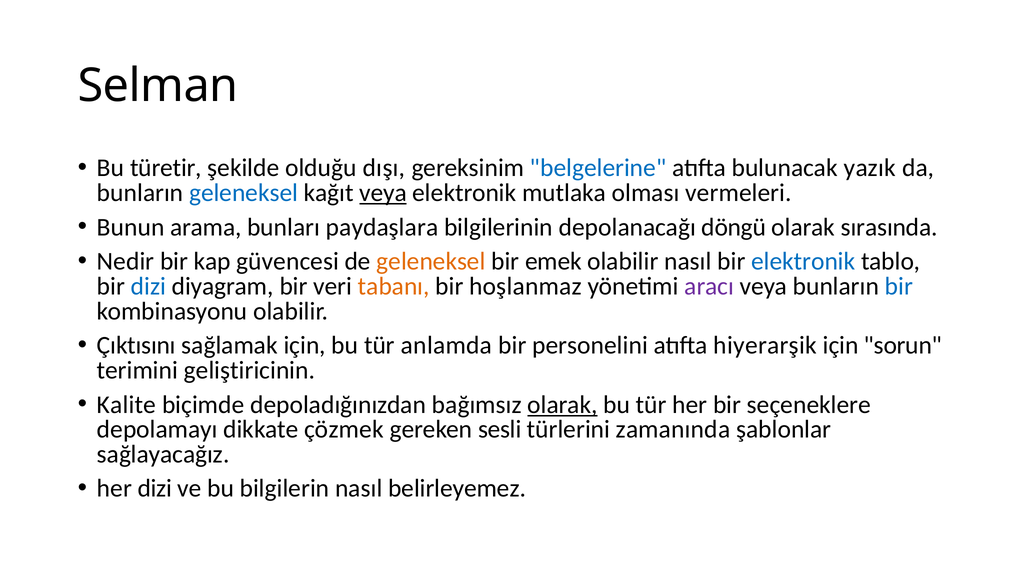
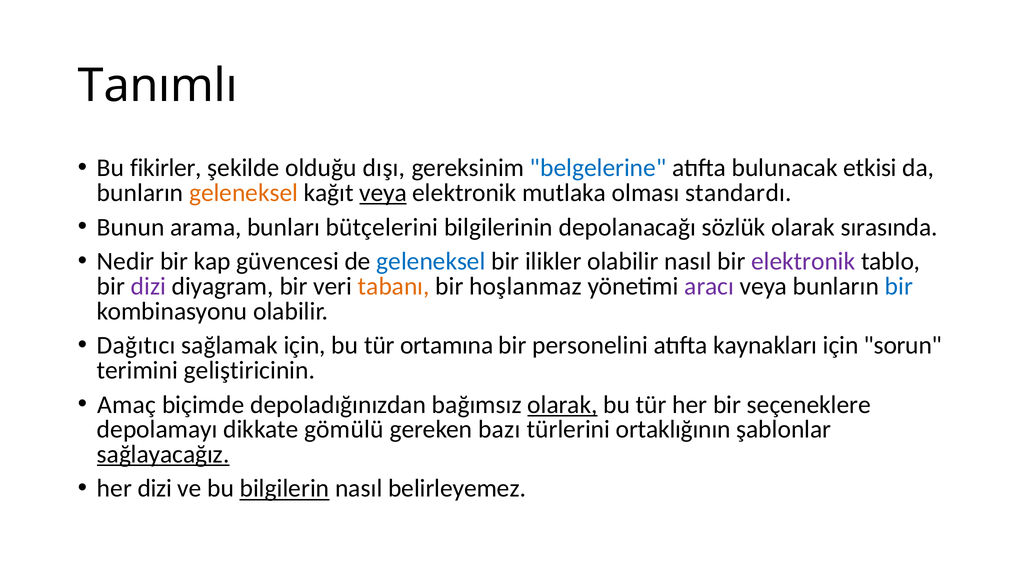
Selman: Selman -> Tanımlı
türetir: türetir -> fikirler
yazık: yazık -> etkisi
geleneksel at (244, 193) colour: blue -> orange
vermeleri: vermeleri -> standardı
paydaşlara: paydaşlara -> bütçelerini
döngü: döngü -> sözlük
geleneksel at (431, 262) colour: orange -> blue
emek: emek -> ilikler
elektronik at (803, 262) colour: blue -> purple
dizi at (148, 286) colour: blue -> purple
Çıktısını: Çıktısını -> Dağıtıcı
anlamda: anlamda -> ortamına
hiyerarşik: hiyerarşik -> kaynakları
Kalite: Kalite -> Amaç
çözmek: çözmek -> gömülü
sesli: sesli -> bazı
zamanında: zamanında -> ortaklığının
sağlayacağız underline: none -> present
bilgilerin underline: none -> present
